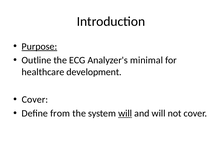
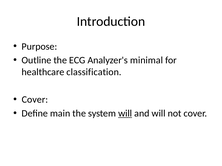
Purpose underline: present -> none
development: development -> classification
from: from -> main
